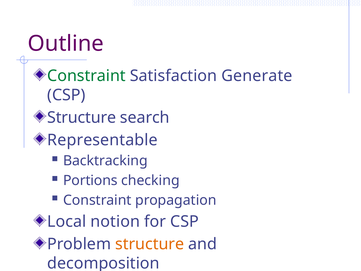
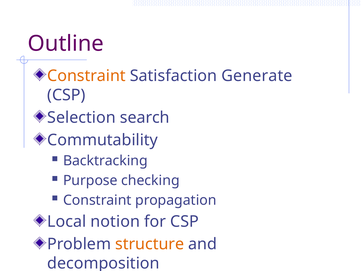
Constraint at (86, 76) colour: green -> orange
Structure at (82, 117): Structure -> Selection
Representable: Representable -> Commutability
Portions: Portions -> Purpose
